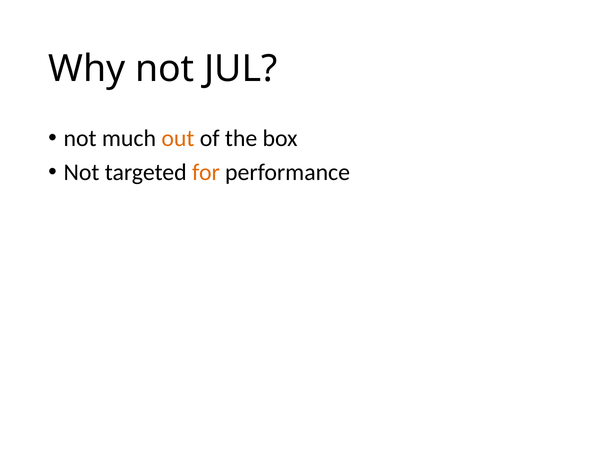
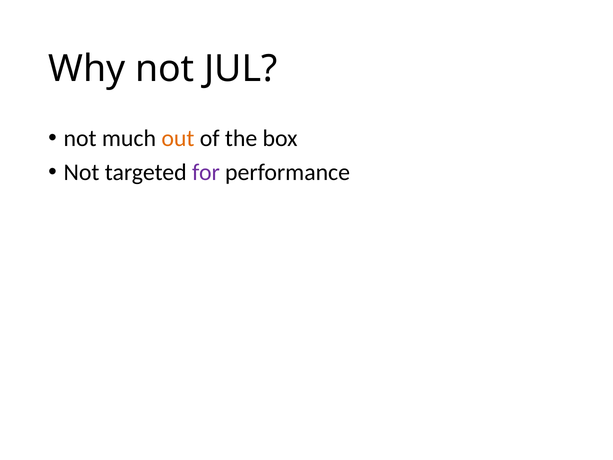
for colour: orange -> purple
